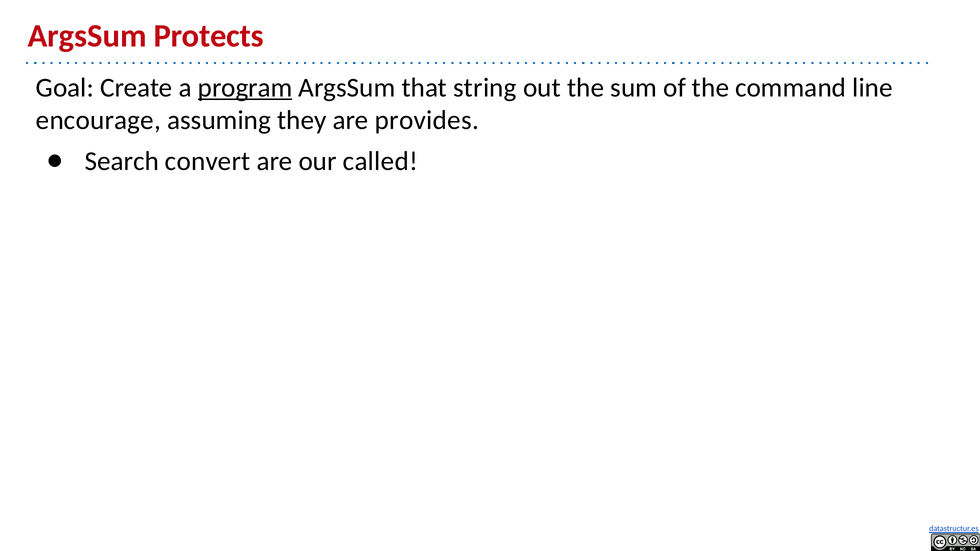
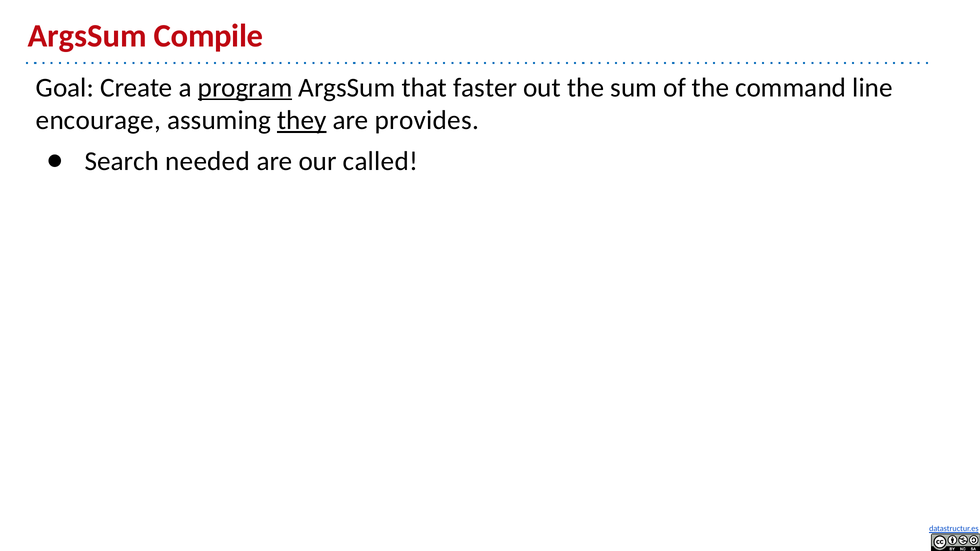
Protects: Protects -> Compile
string: string -> faster
they underline: none -> present
convert: convert -> needed
